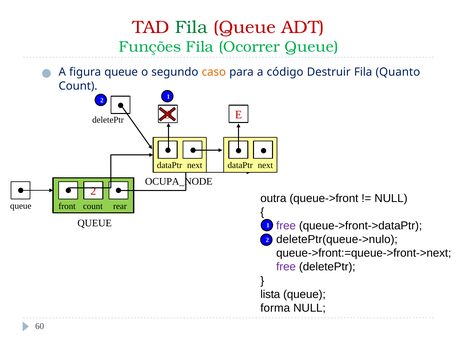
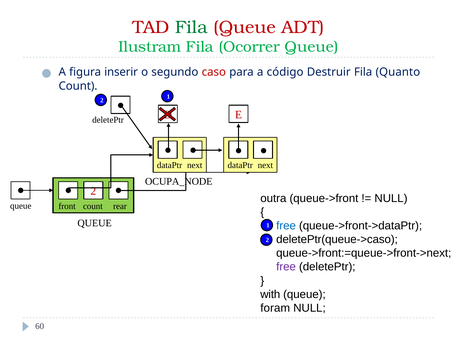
Funções: Funções -> Ilustram
figura queue: queue -> inserir
caso colour: orange -> red
free at (286, 226) colour: purple -> blue
deletePtr(queue->nulo: deletePtr(queue->nulo -> deletePtr(queue->caso
lista: lista -> with
forma: forma -> foram
